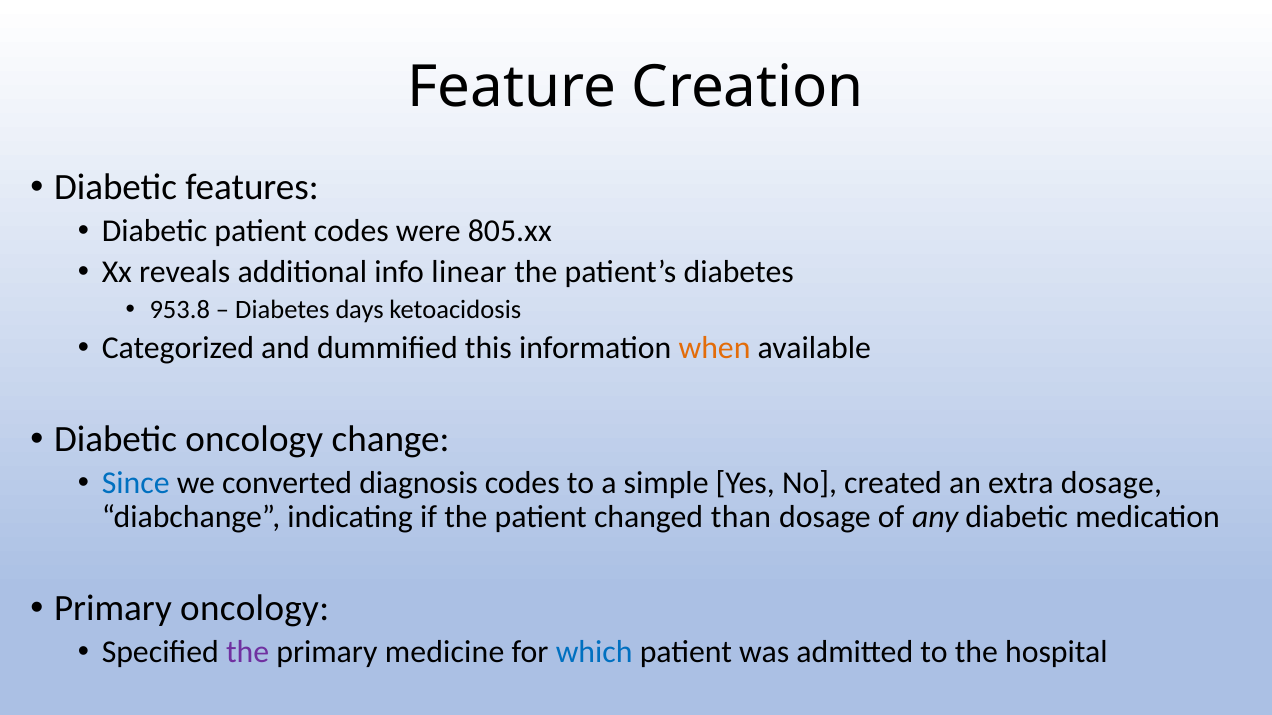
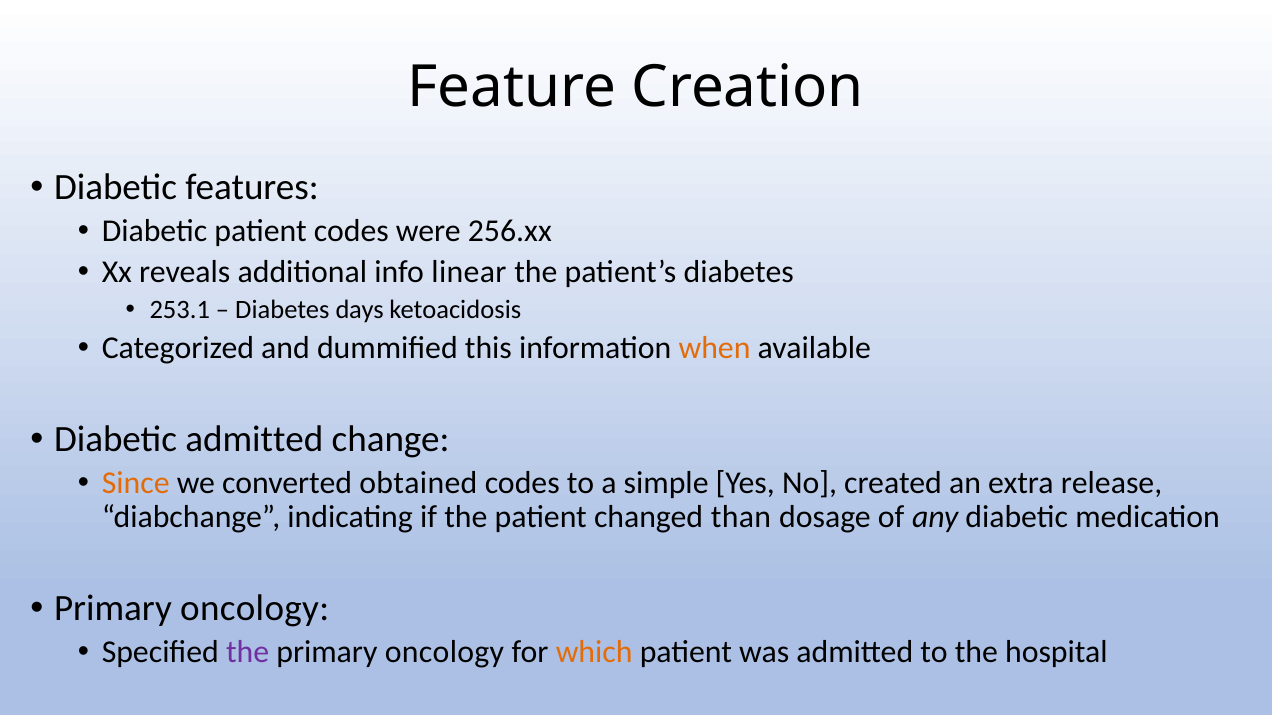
805.xx: 805.xx -> 256.xx
953.8: 953.8 -> 253.1
Diabetic oncology: oncology -> admitted
Since colour: blue -> orange
diagnosis: diagnosis -> obtained
extra dosage: dosage -> release
medicine at (445, 653): medicine -> oncology
which colour: blue -> orange
